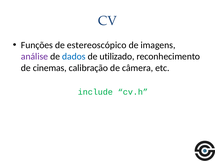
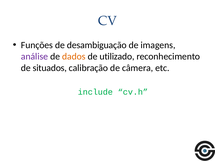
estereoscópico: estereoscópico -> desambiguação
dados colour: blue -> orange
cinemas: cinemas -> situados
